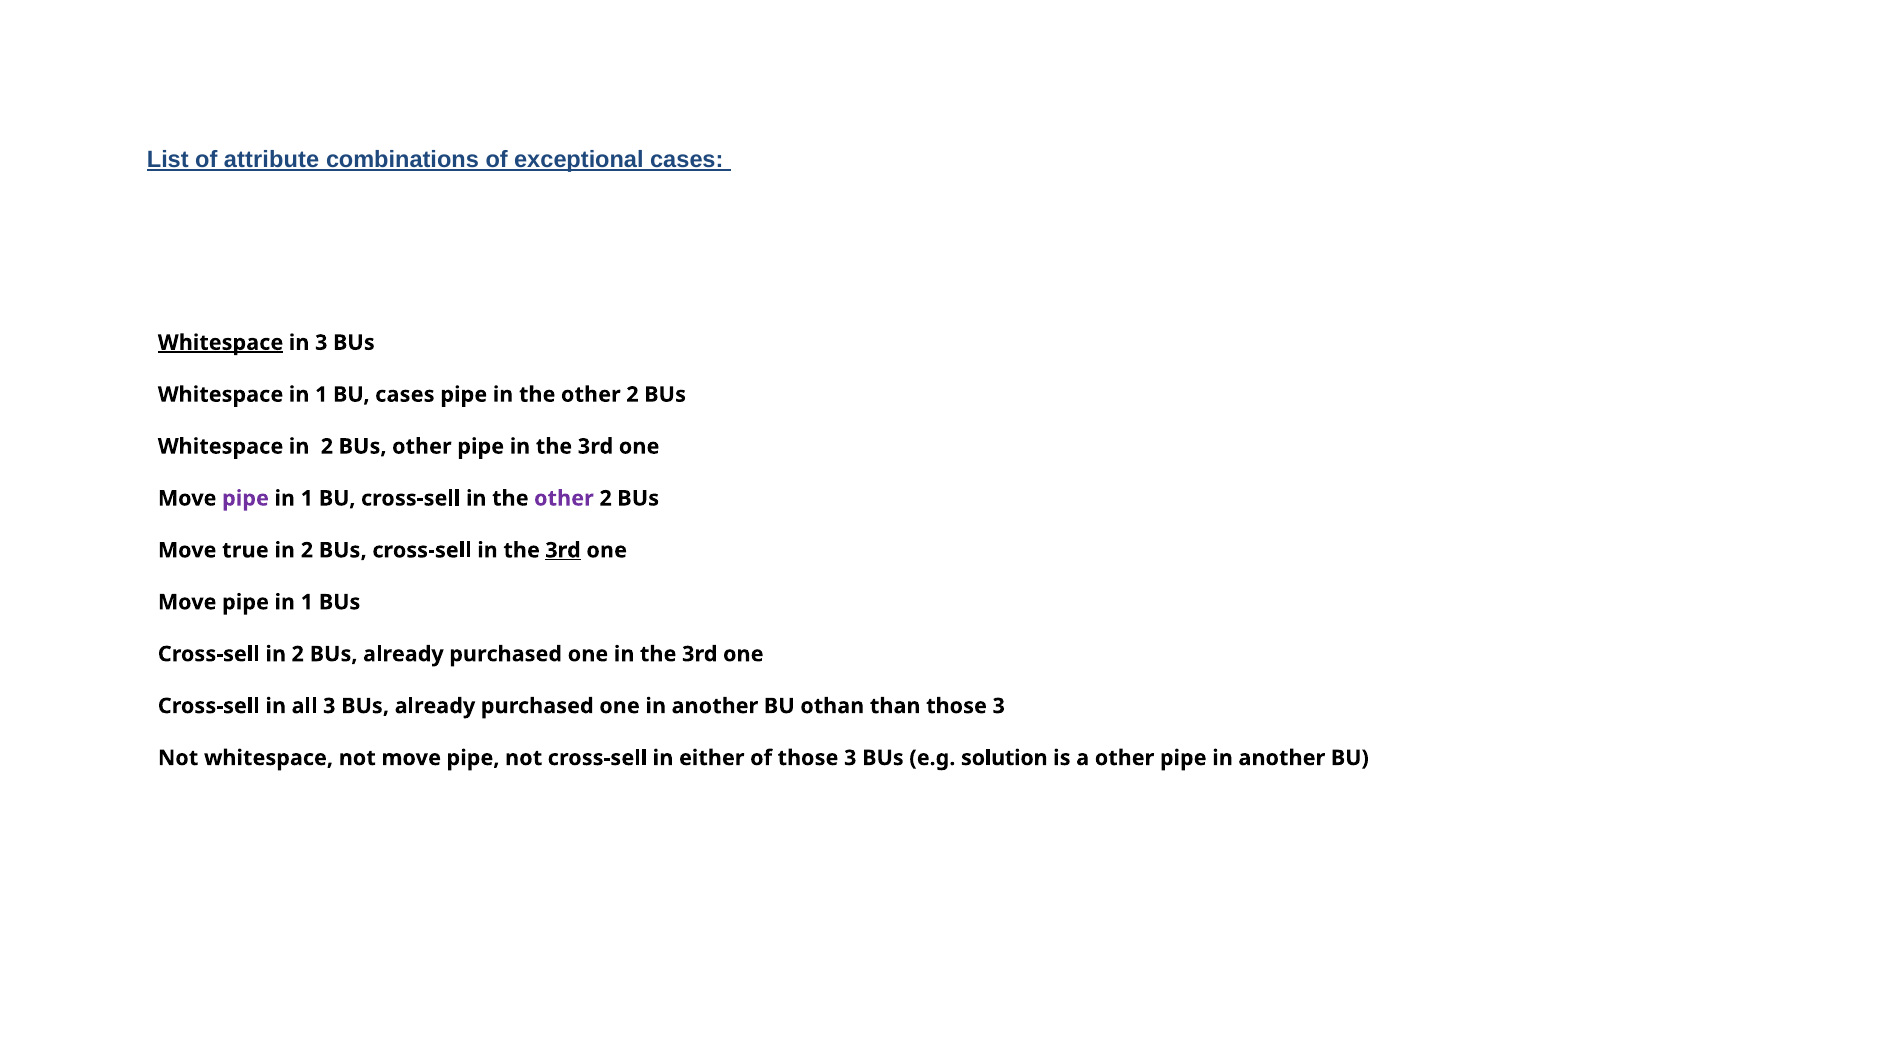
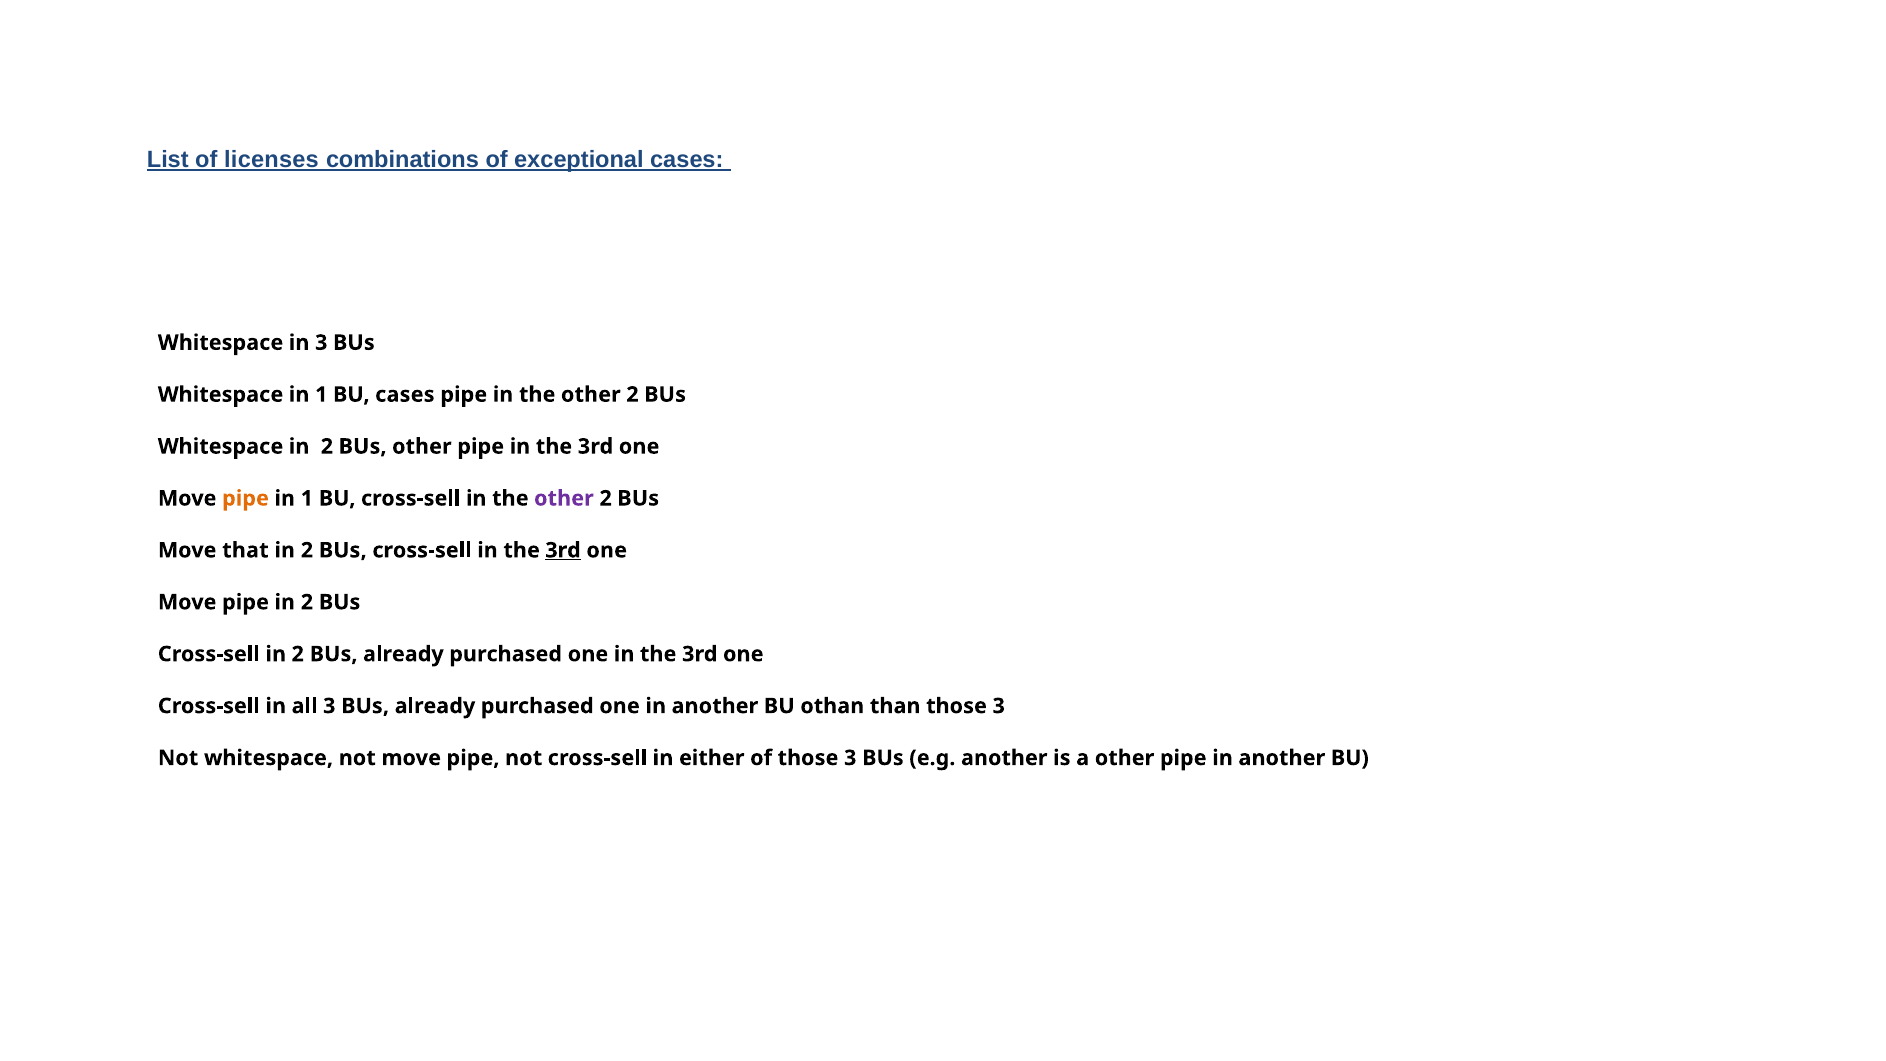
attribute: attribute -> licenses
Whitespace at (221, 343) underline: present -> none
pipe at (246, 498) colour: purple -> orange
true: true -> that
1 at (307, 602): 1 -> 2
e.g solution: solution -> another
